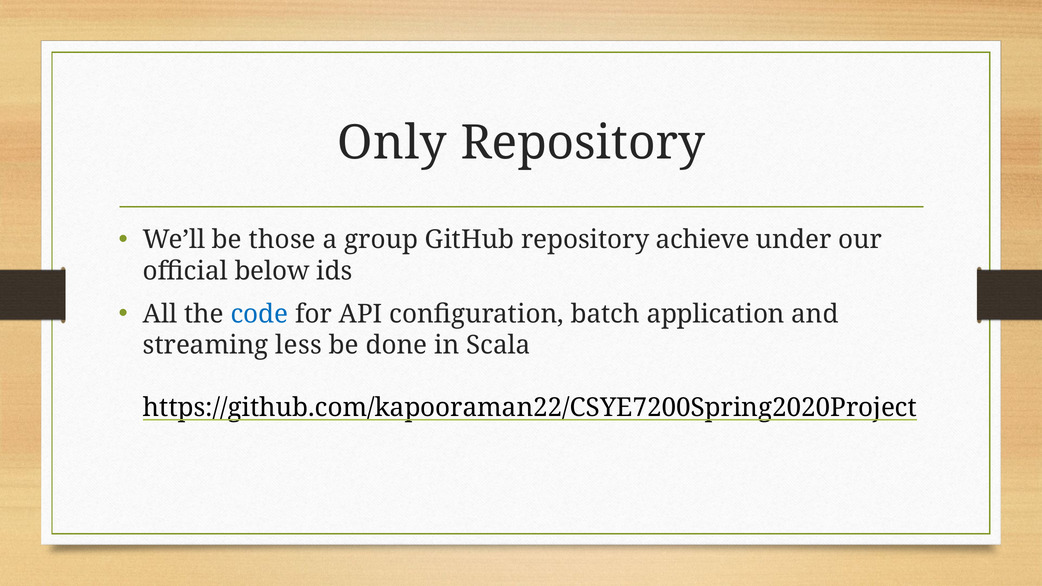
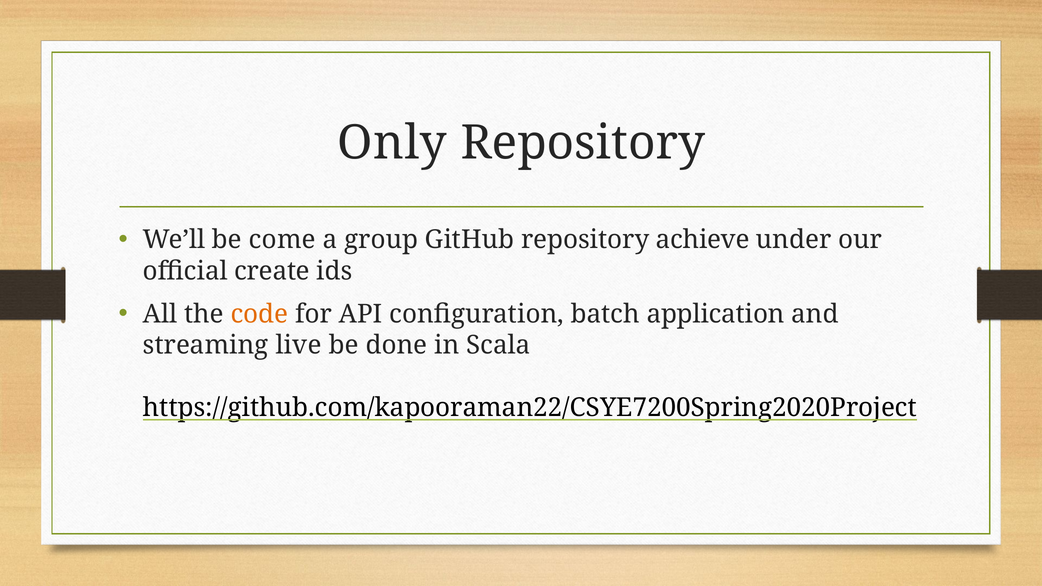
those: those -> come
below: below -> create
code colour: blue -> orange
less: less -> live
